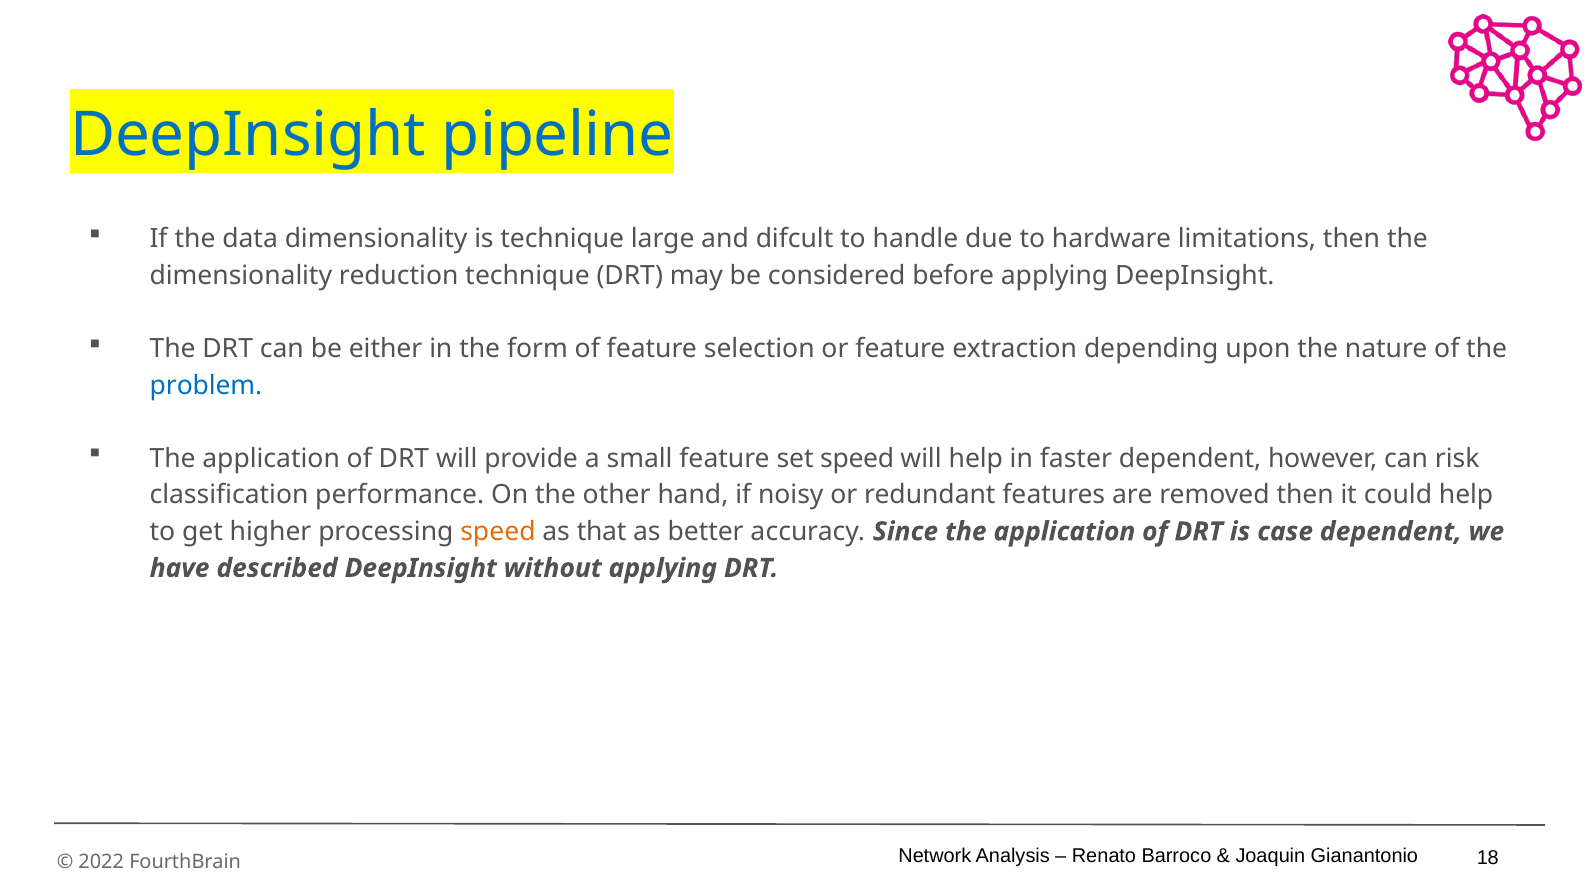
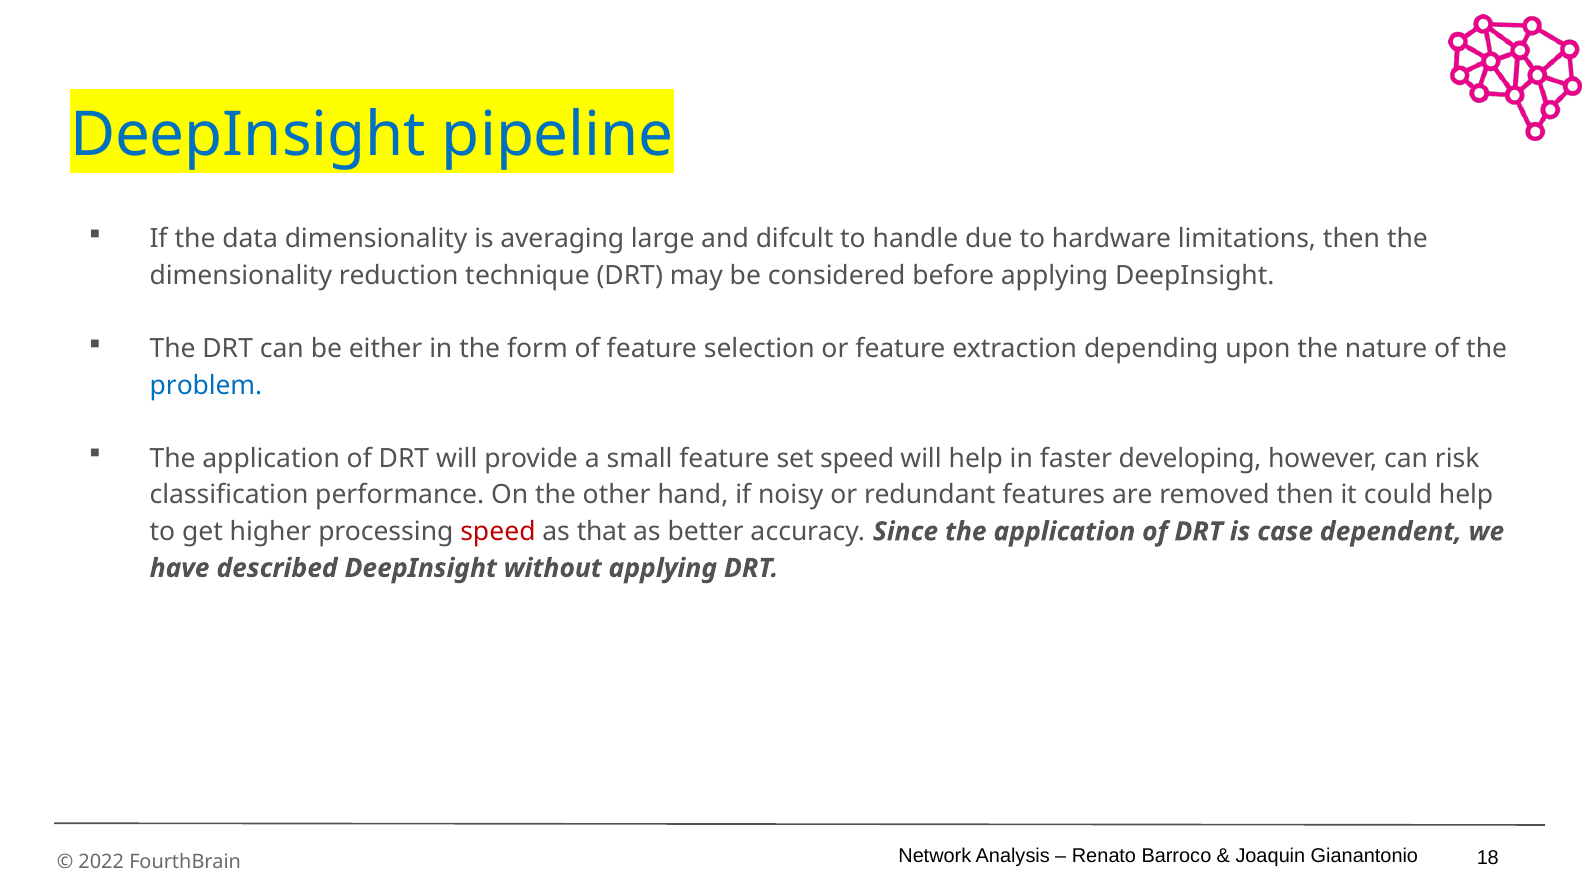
is technique: technique -> averaging
faster dependent: dependent -> developing
speed at (498, 532) colour: orange -> red
